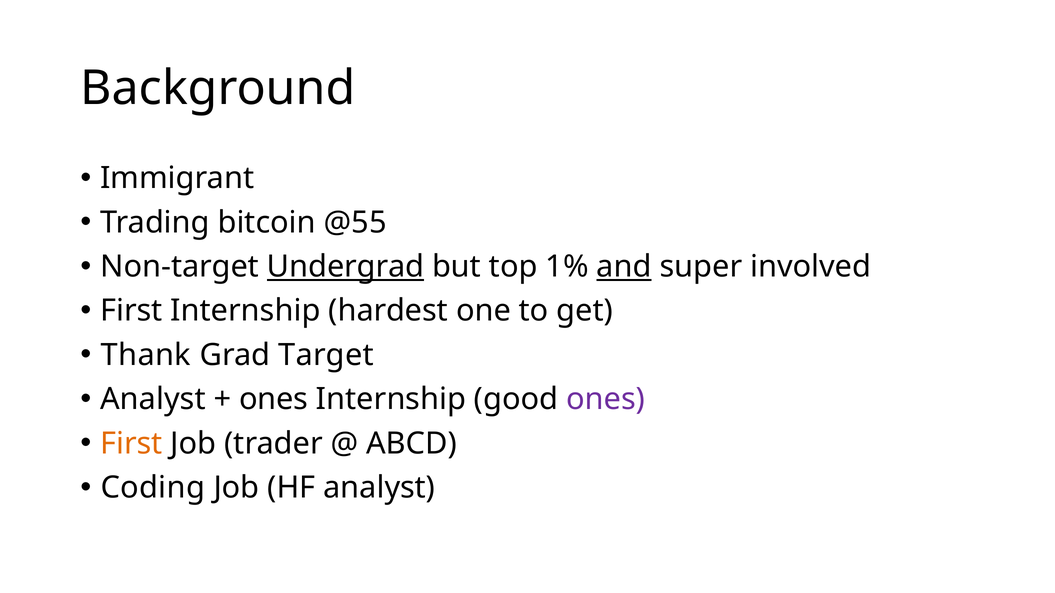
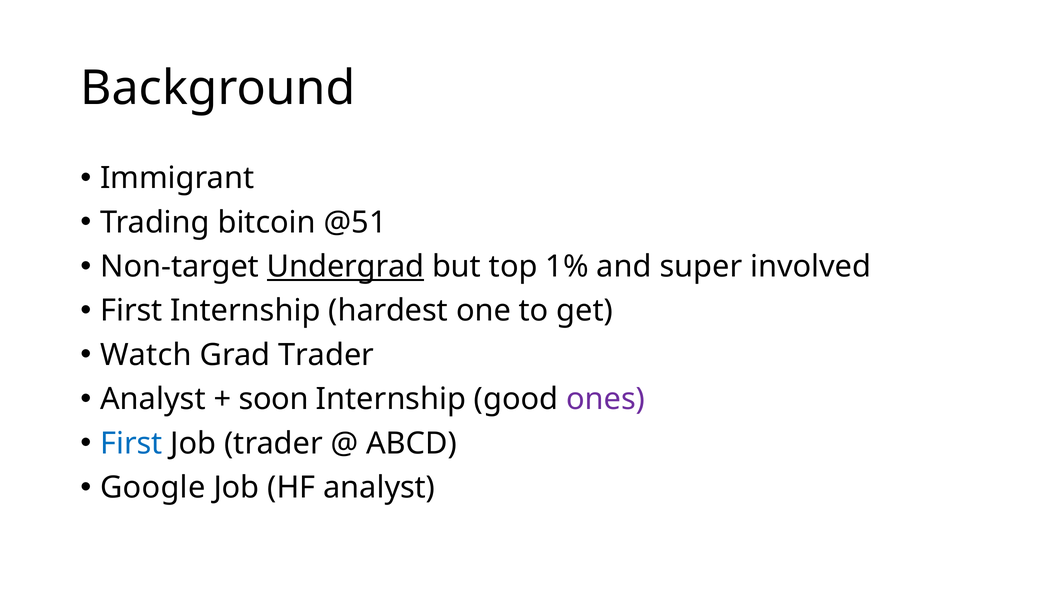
@55: @55 -> @51
and underline: present -> none
Thank: Thank -> Watch
Grad Target: Target -> Trader
ones at (274, 400): ones -> soon
First at (131, 444) colour: orange -> blue
Coding: Coding -> Google
